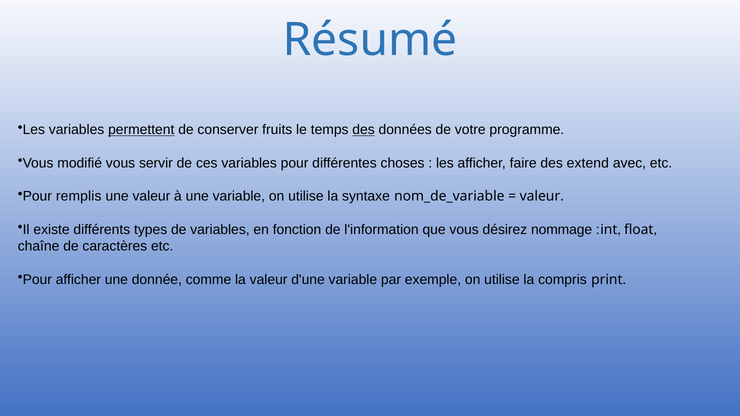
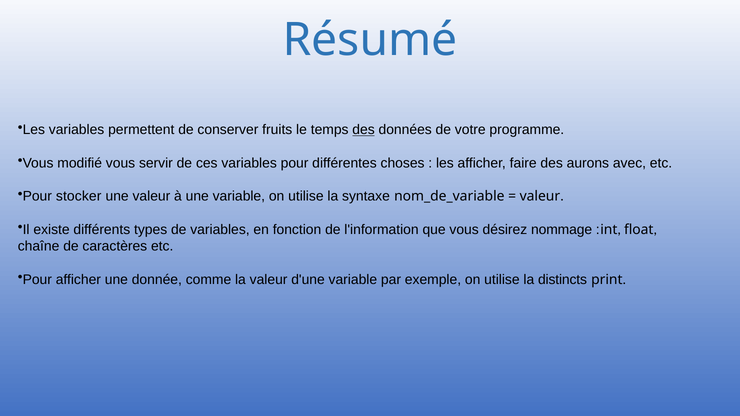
permettent underline: present -> none
extend: extend -> aurons
remplis: remplis -> stocker
compris: compris -> distincts
